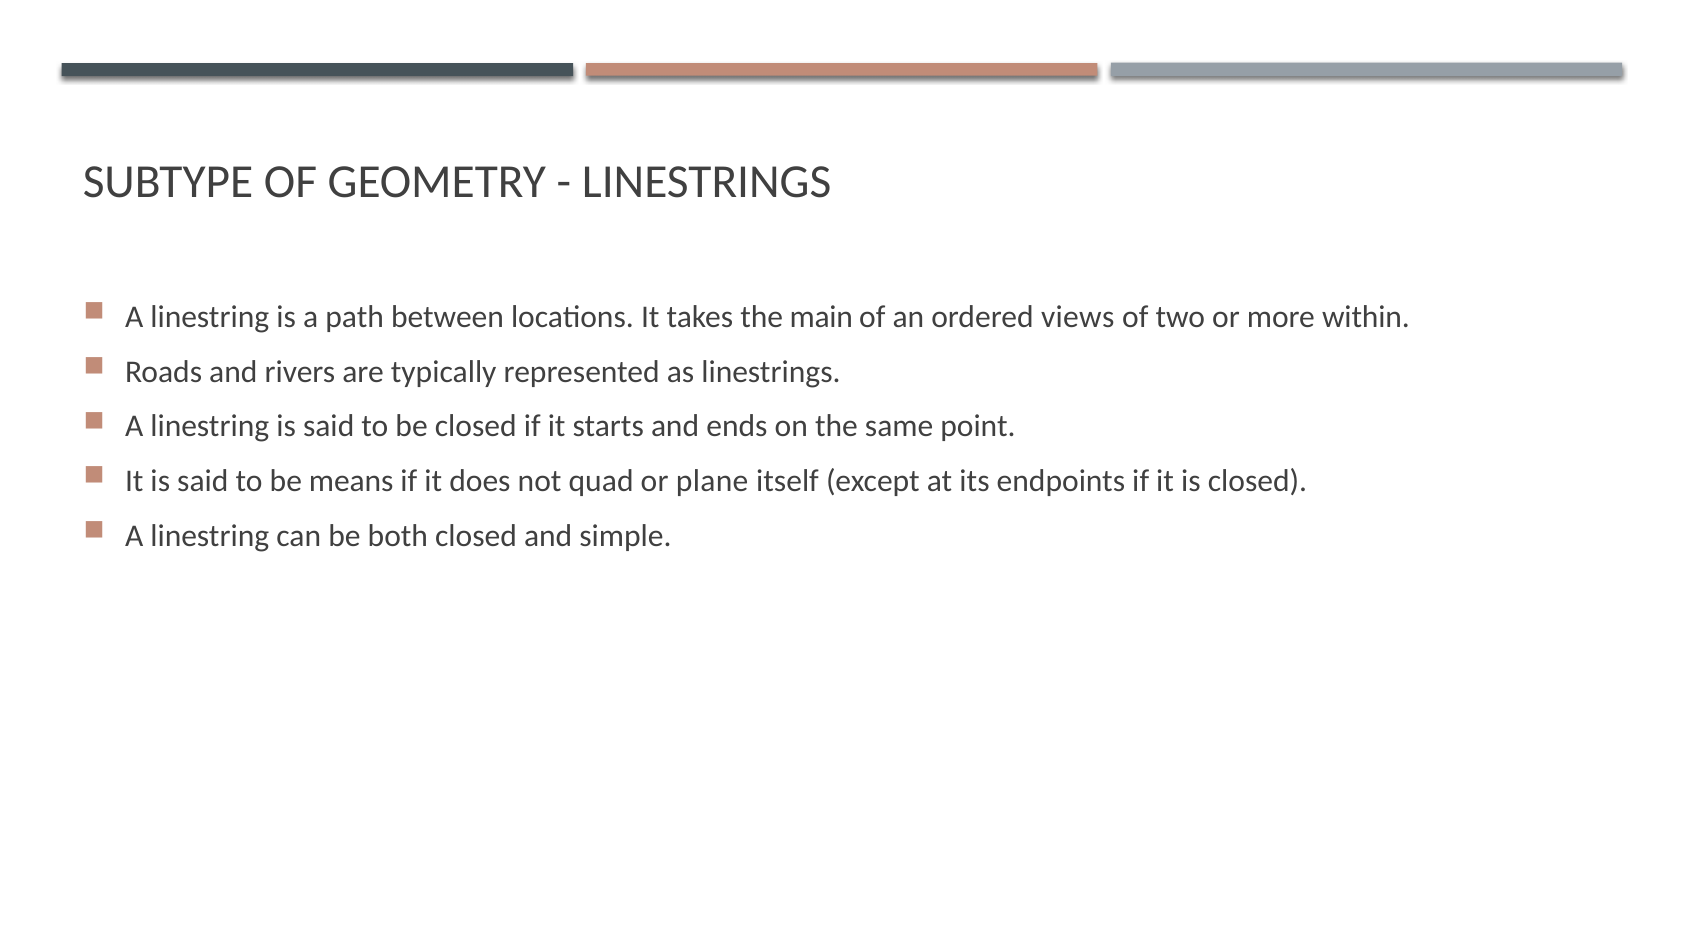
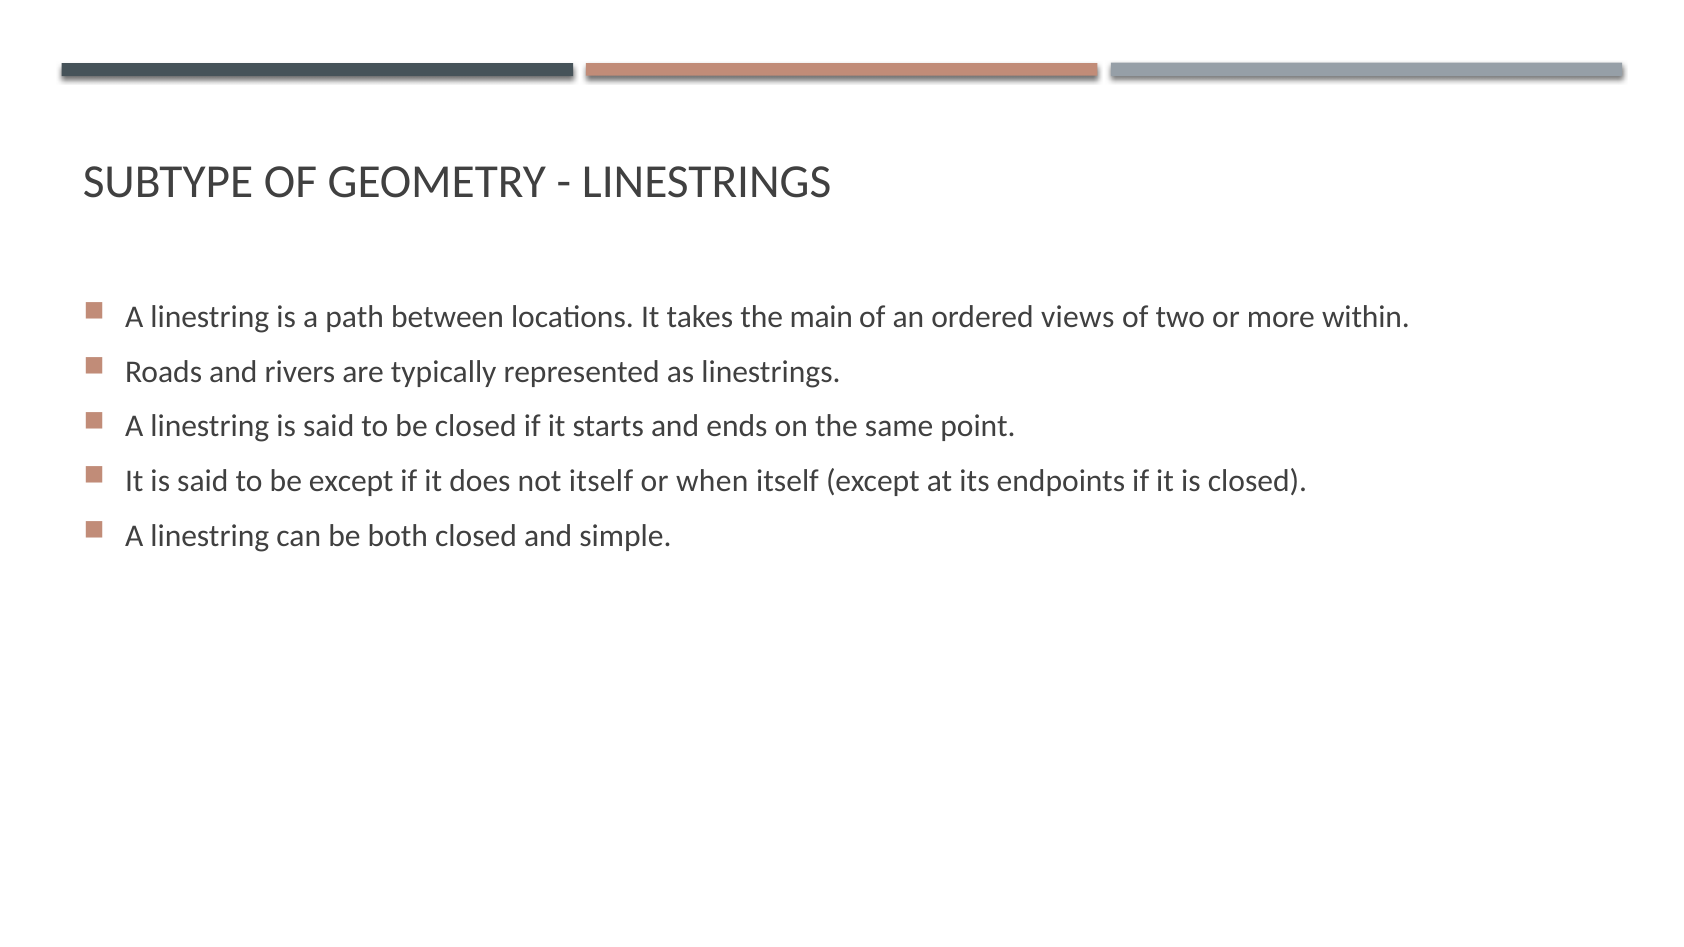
be means: means -> except
not quad: quad -> itself
plane: plane -> when
